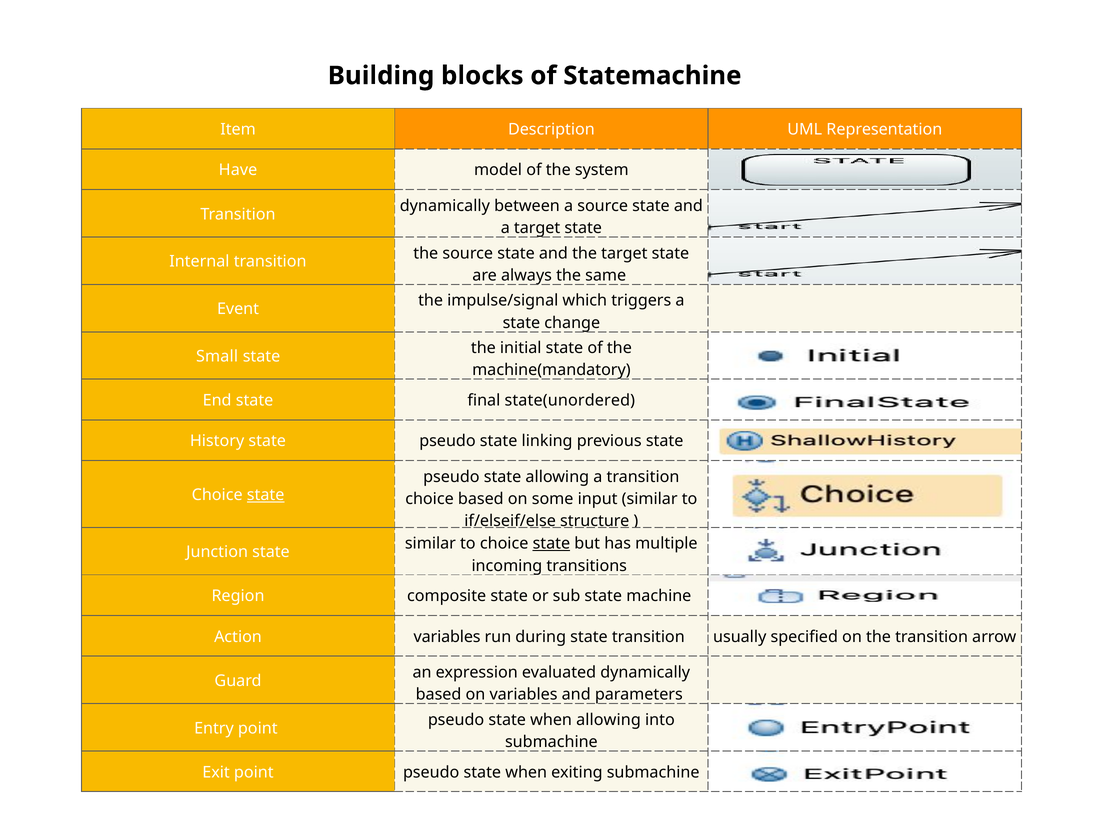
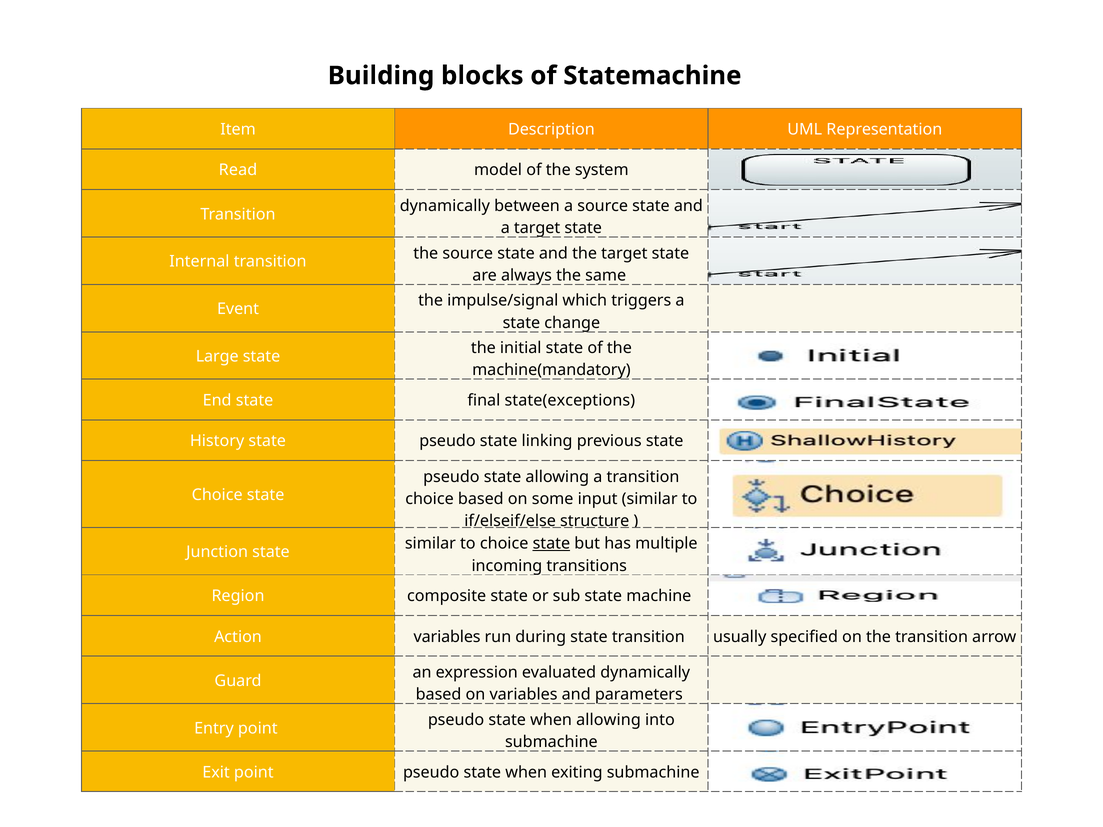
Have: Have -> Read
Small: Small -> Large
state(unordered: state(unordered -> state(exceptions
state at (266, 495) underline: present -> none
